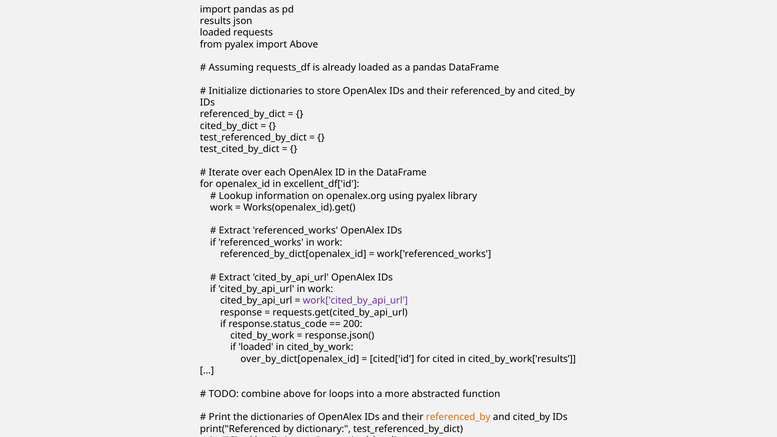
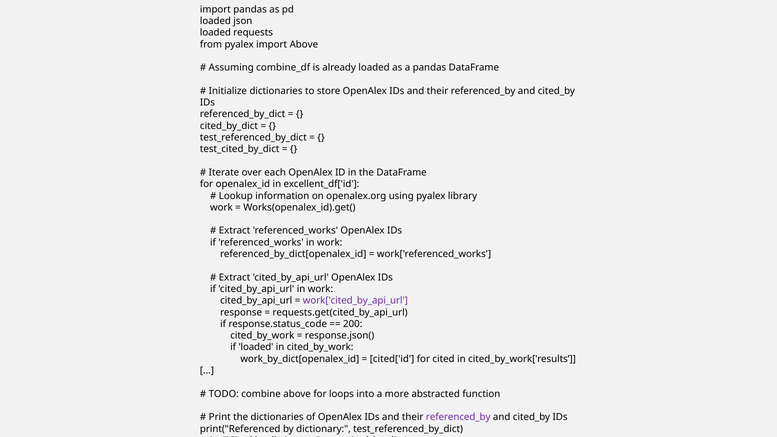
results at (215, 21): results -> loaded
requests_df: requests_df -> combine_df
over_by_dict[openalex_id: over_by_dict[openalex_id -> work_by_dict[openalex_id
referenced_by at (458, 417) colour: orange -> purple
